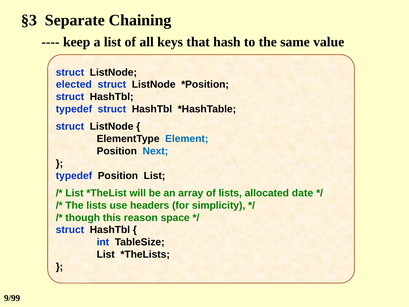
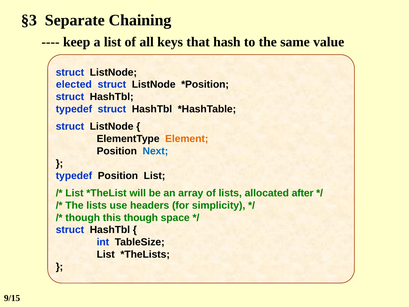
Element colour: blue -> orange
date: date -> after
this reason: reason -> though
9/99: 9/99 -> 9/15
